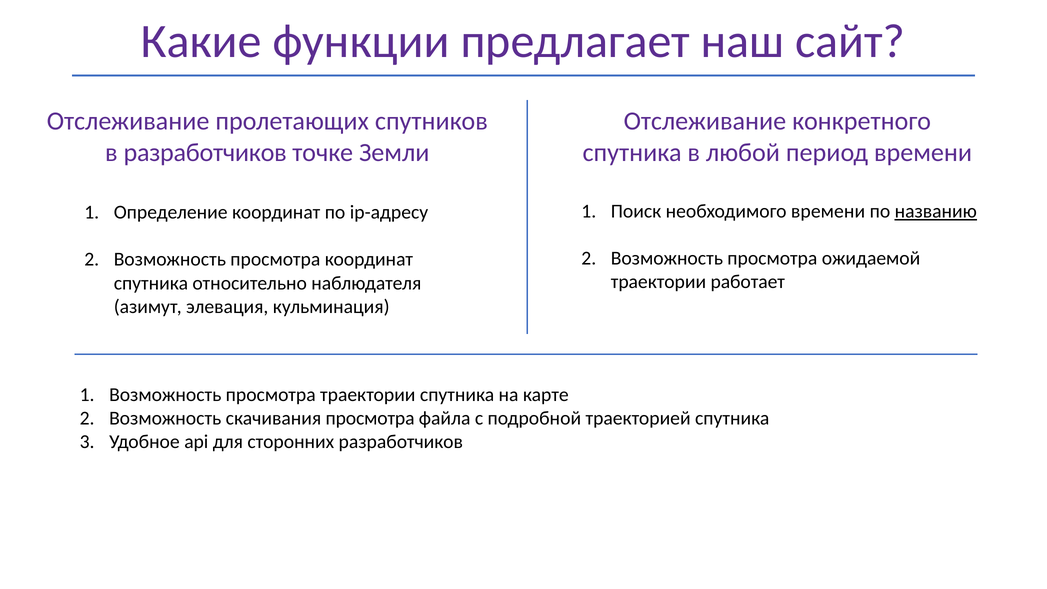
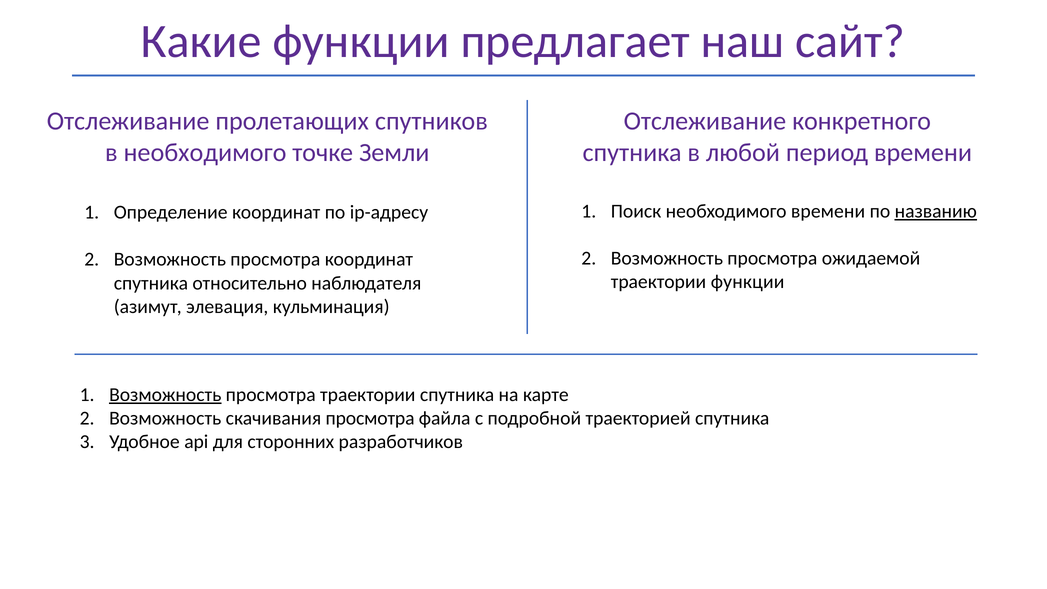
в разработчиков: разработчиков -> необходимого
траектории работает: работает -> функции
Возможность at (165, 395) underline: none -> present
